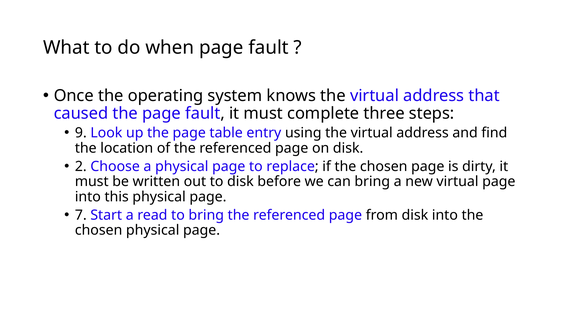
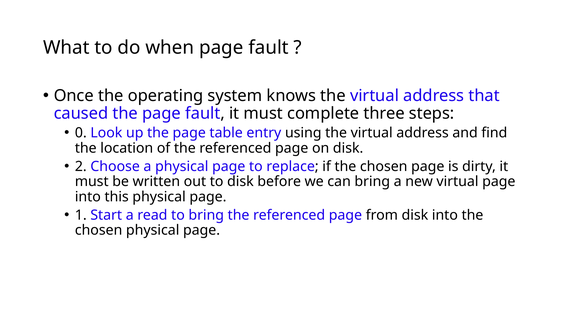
9: 9 -> 0
7: 7 -> 1
